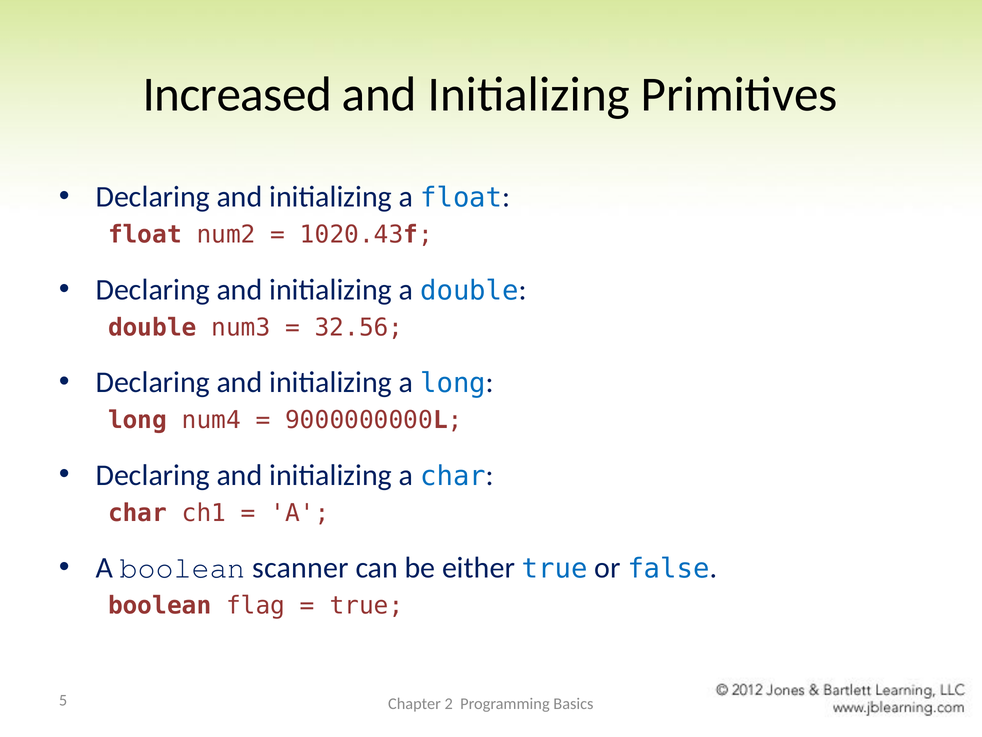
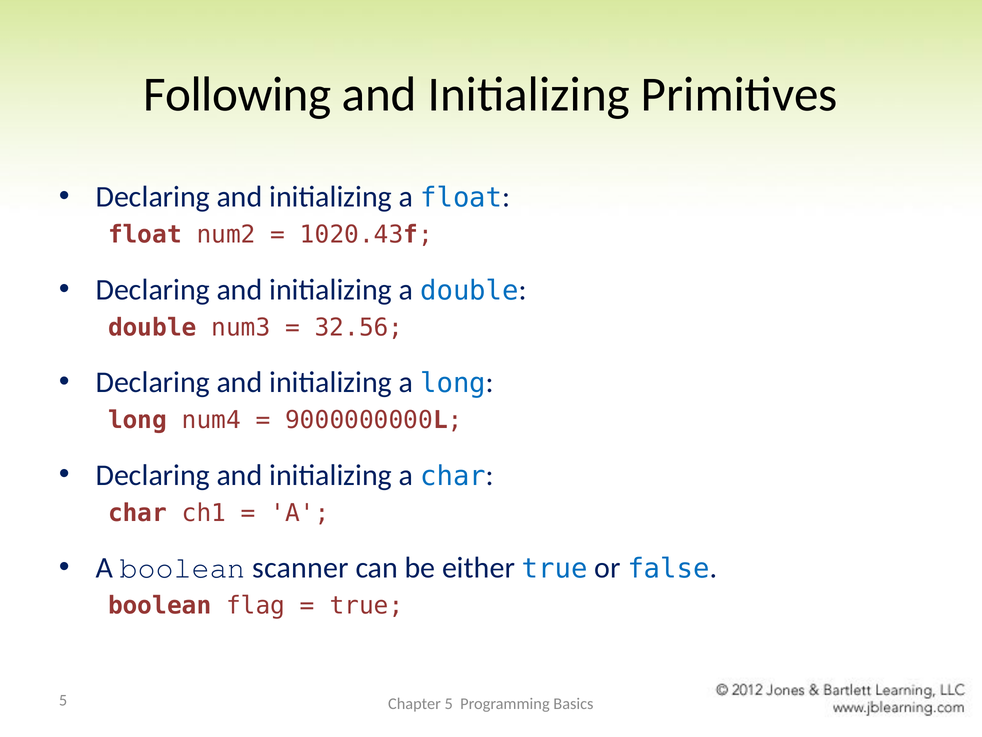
Increased: Increased -> Following
Chapter 2: 2 -> 5
